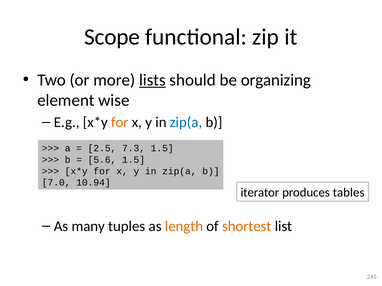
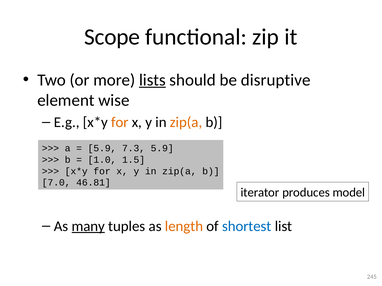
organizing: organizing -> disruptive
zip(a at (186, 122) colour: blue -> orange
2.5 at (102, 149): 2.5 -> 5.9
7.3 1.5: 1.5 -> 5.9
5.6: 5.6 -> 1.0
10.94: 10.94 -> 46.81
tables: tables -> model
many underline: none -> present
shortest colour: orange -> blue
